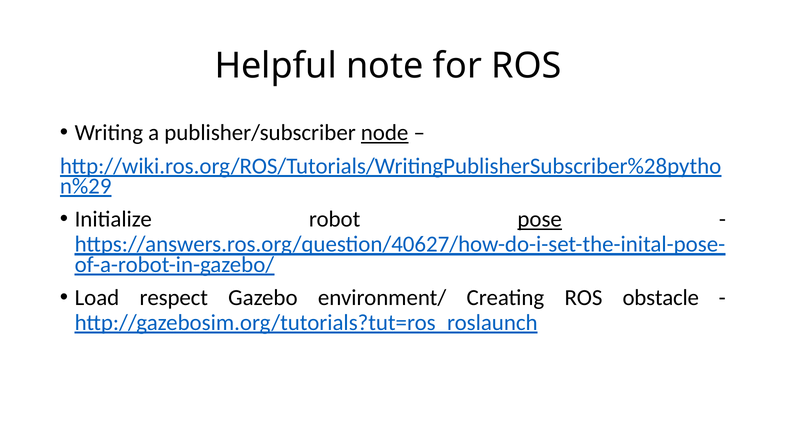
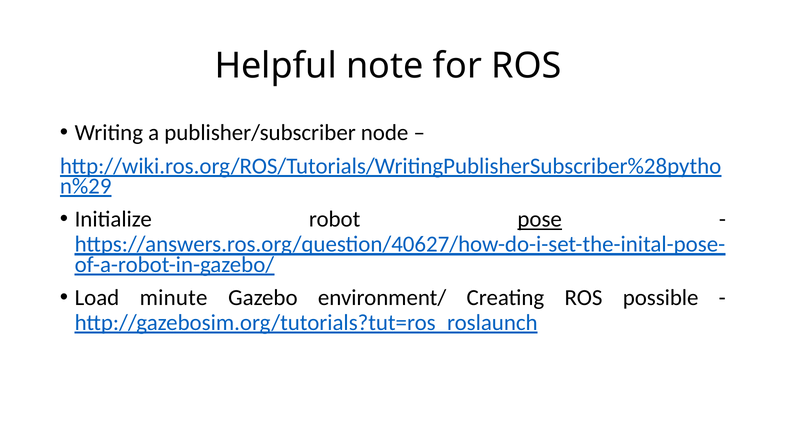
node underline: present -> none
respect: respect -> minute
obstacle: obstacle -> possible
